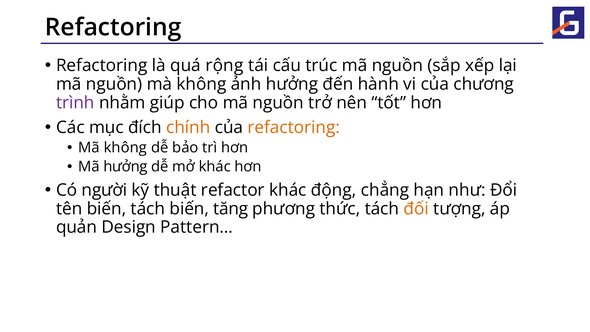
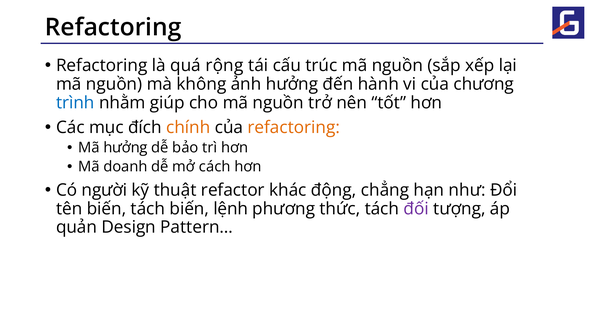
trình colour: purple -> blue
Mã không: không -> hưởng
Mã hưởng: hưởng -> doanh
mở khác: khác -> cách
tăng: tăng -> lệnh
đối colour: orange -> purple
